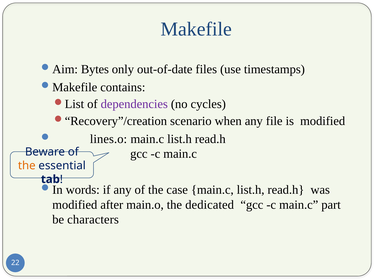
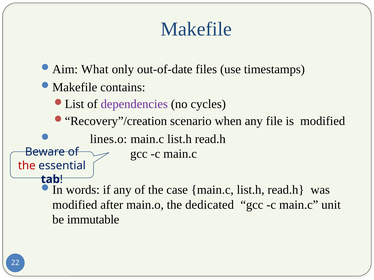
Bytes: Bytes -> What
the at (27, 166) colour: orange -> red
part: part -> unit
characters: characters -> immutable
